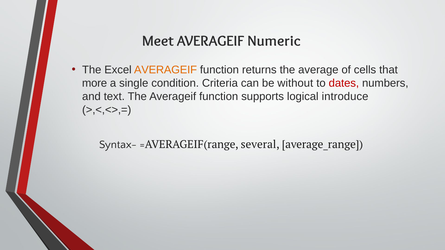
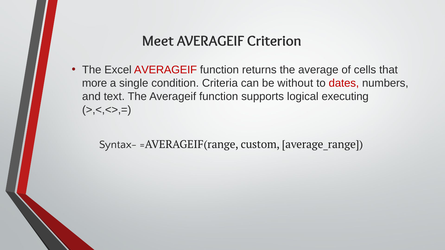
Numeric: Numeric -> Criterion
AVERAGEIF at (166, 70) colour: orange -> red
introduce: introduce -> executing
several: several -> custom
